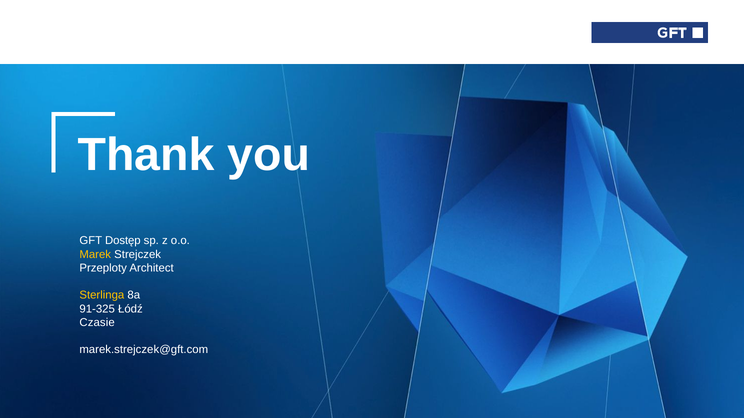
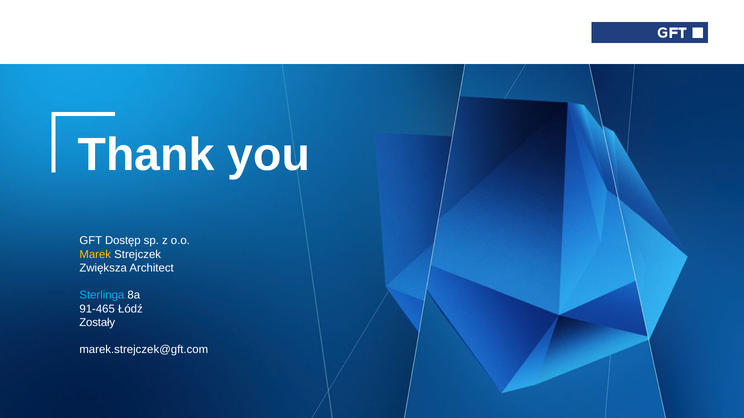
Przeploty: Przeploty -> Zwiększa
Sterlinga colour: yellow -> light blue
91-325: 91-325 -> 91-465
Czasie: Czasie -> Zostały
